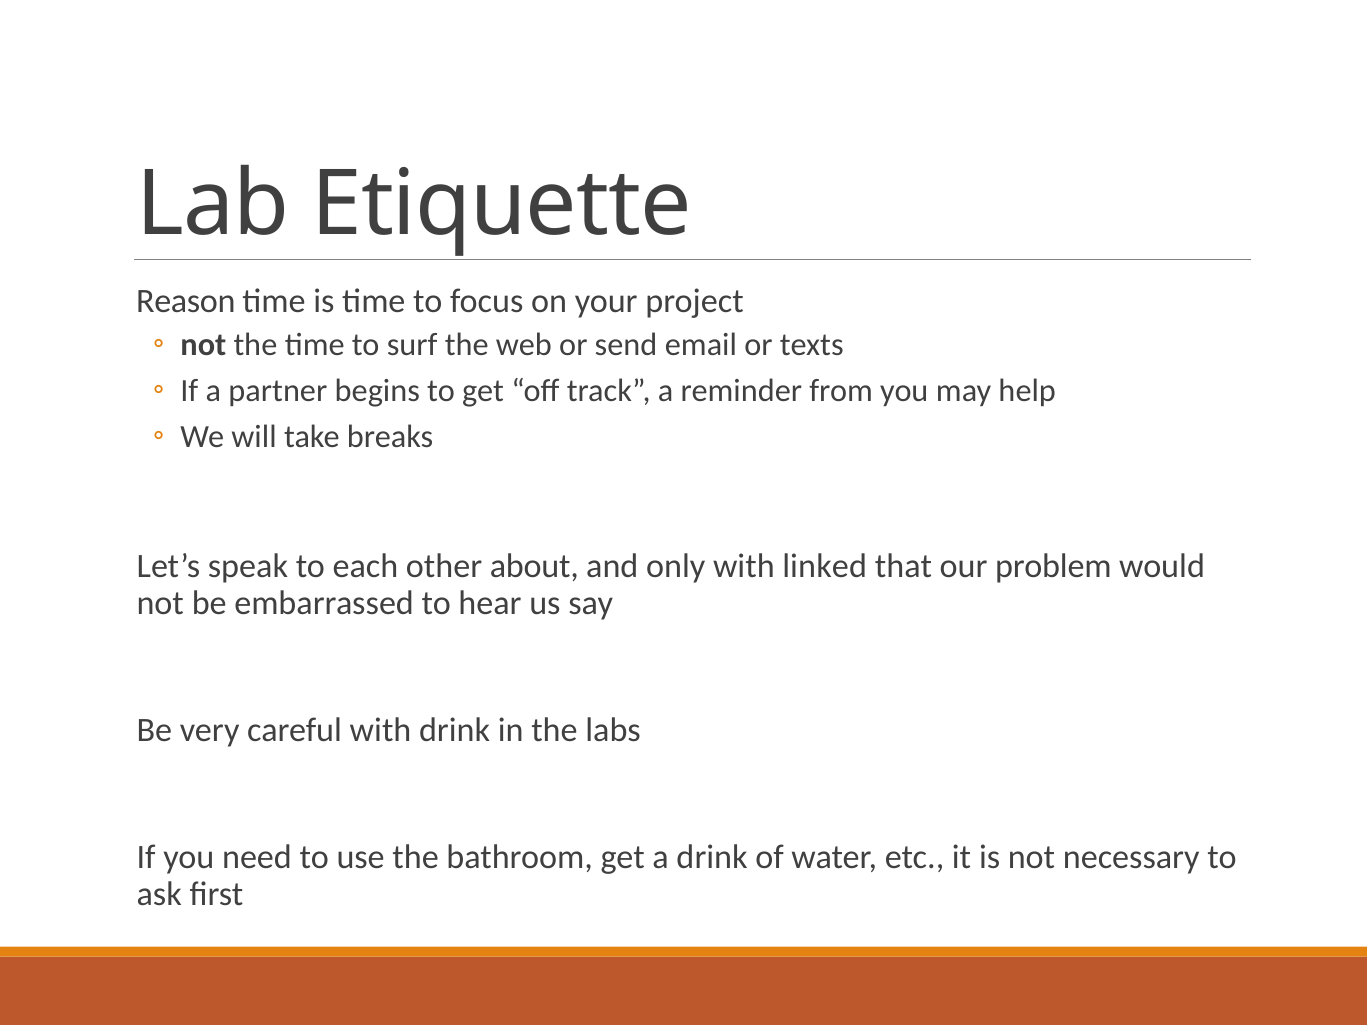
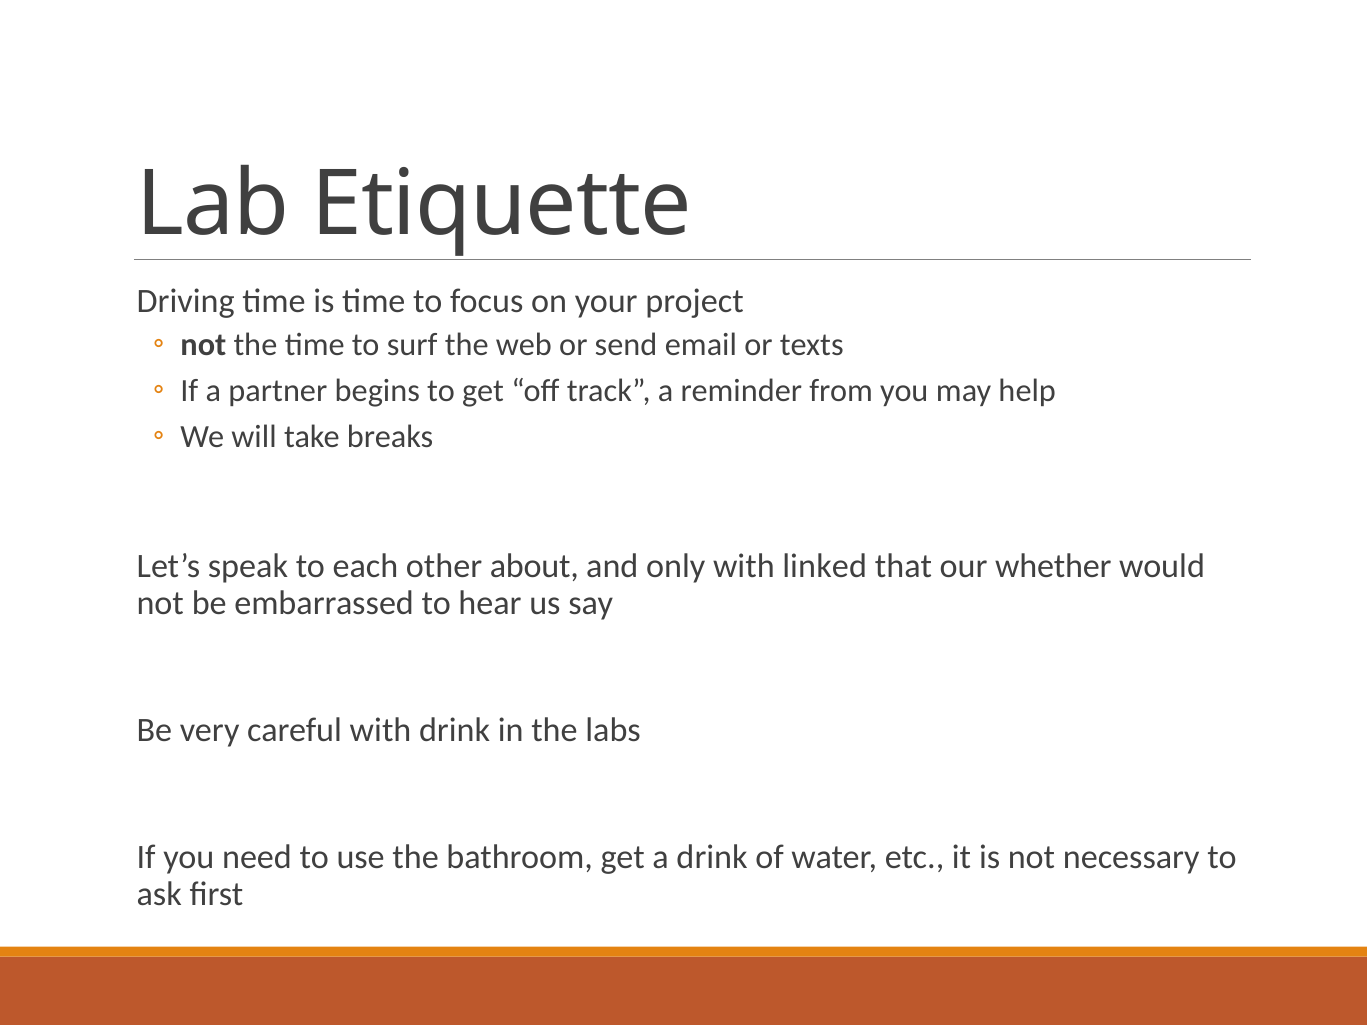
Reason: Reason -> Driving
problem: problem -> whether
